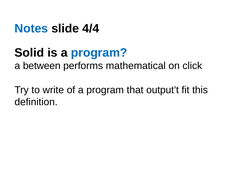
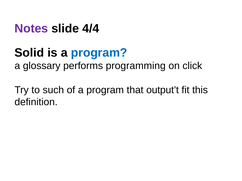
Notes colour: blue -> purple
between: between -> glossary
mathematical: mathematical -> programming
write: write -> such
